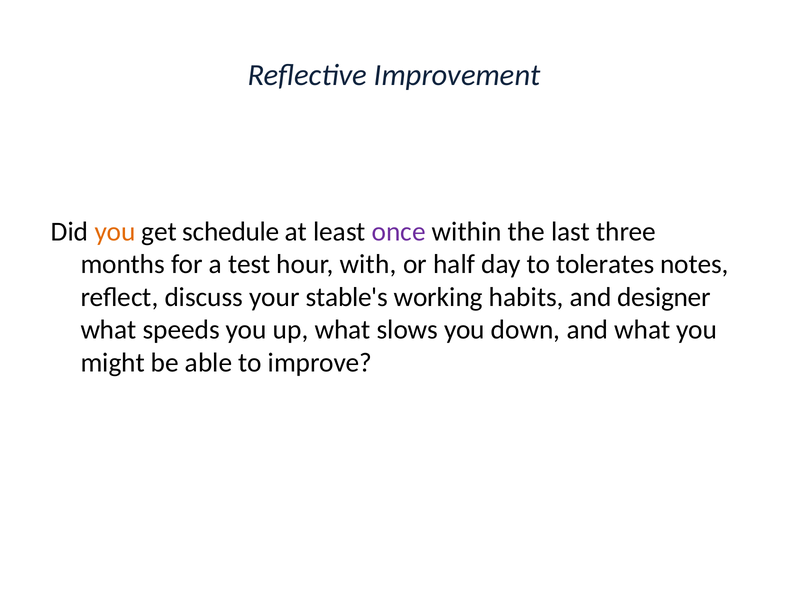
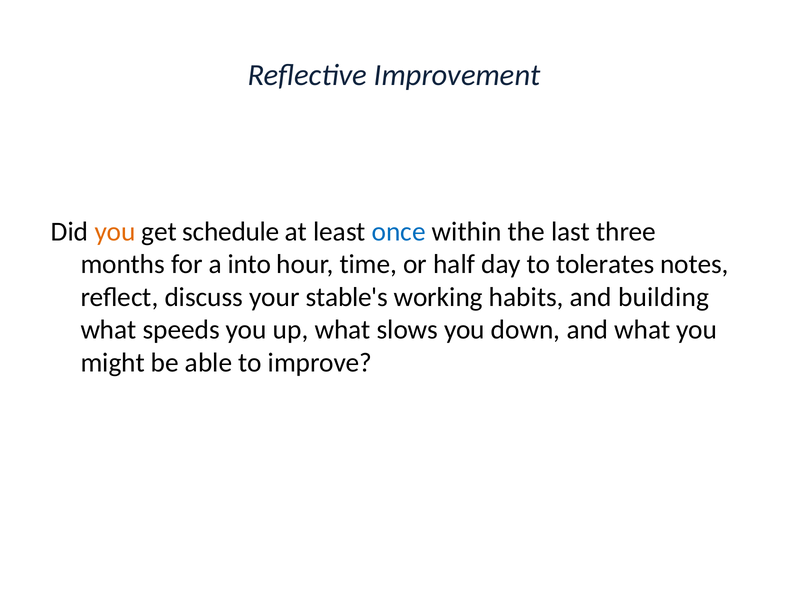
once colour: purple -> blue
test: test -> into
with: with -> time
designer: designer -> building
